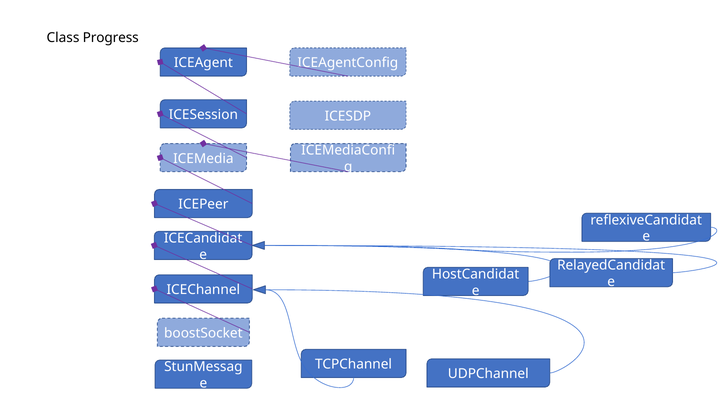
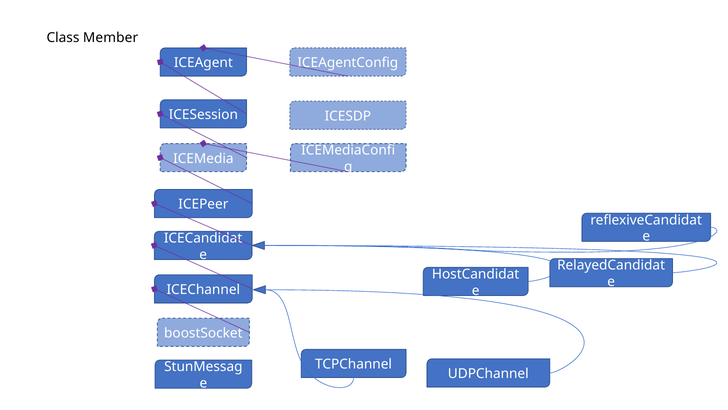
Progress: Progress -> Member
